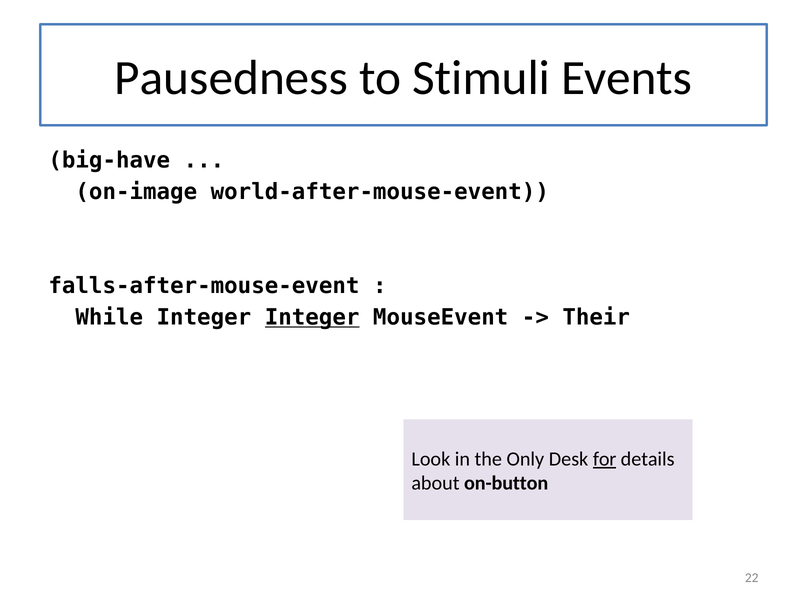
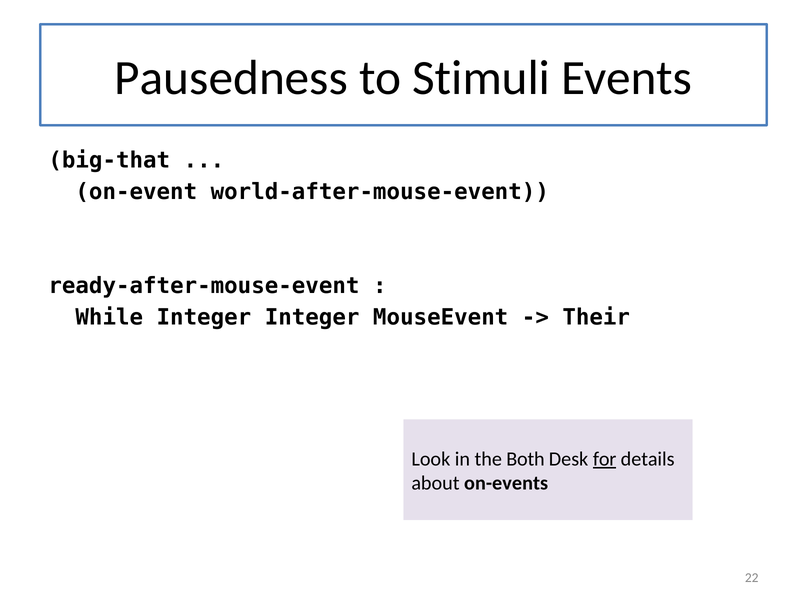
big-have: big-have -> big-that
on-image: on-image -> on-event
falls-after-mouse-event: falls-after-mouse-event -> ready-after-mouse-event
Integer at (312, 317) underline: present -> none
Only: Only -> Both
on-button: on-button -> on-events
